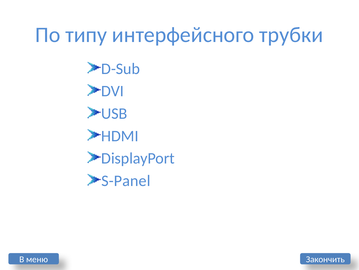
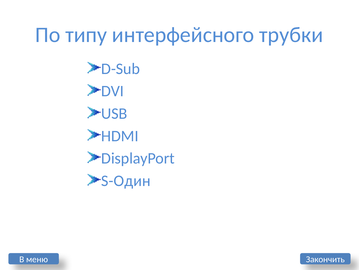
S-Panel: S-Panel -> S-Один
